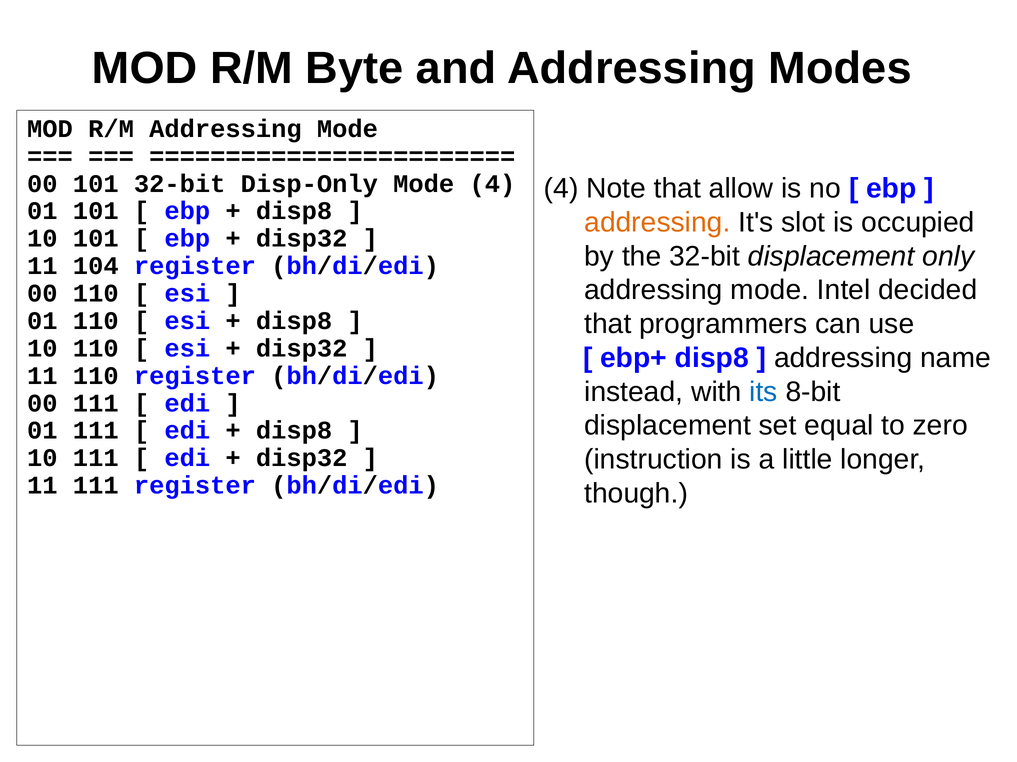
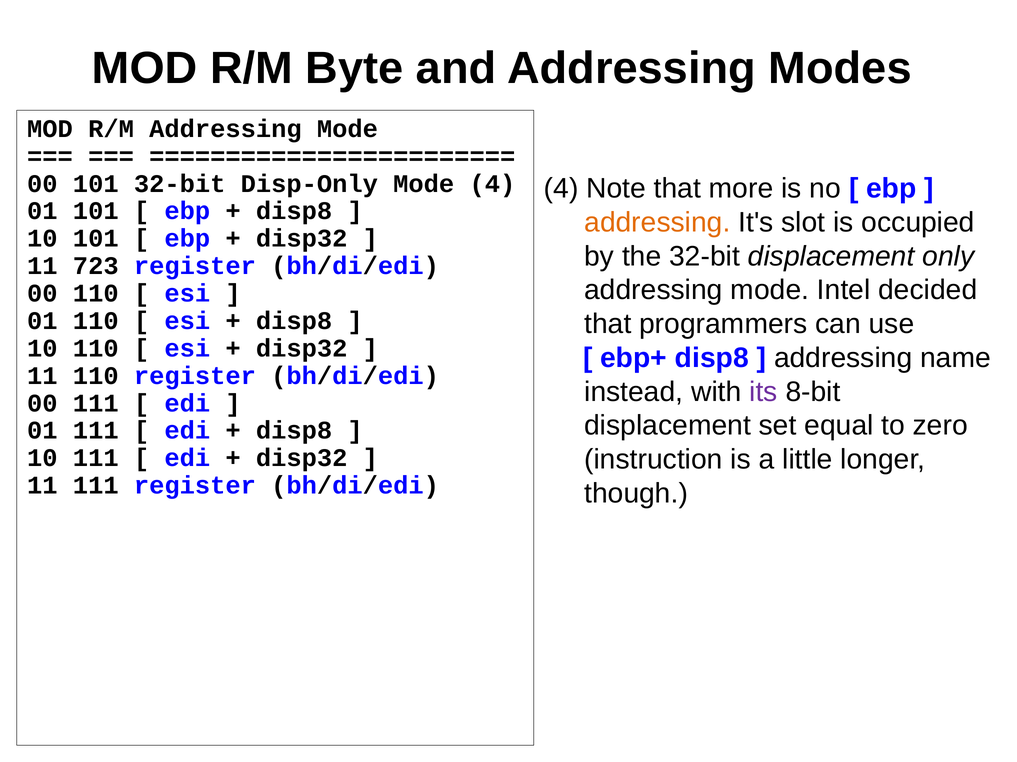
allow: allow -> more
104: 104 -> 723
its colour: blue -> purple
